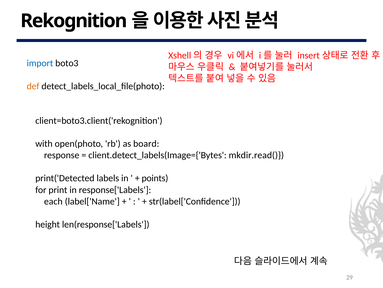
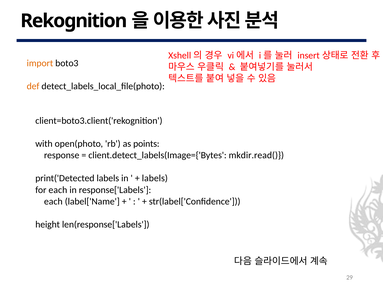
import colour: blue -> orange
board: board -> points
points at (155, 178): points -> labels
for print: print -> each
